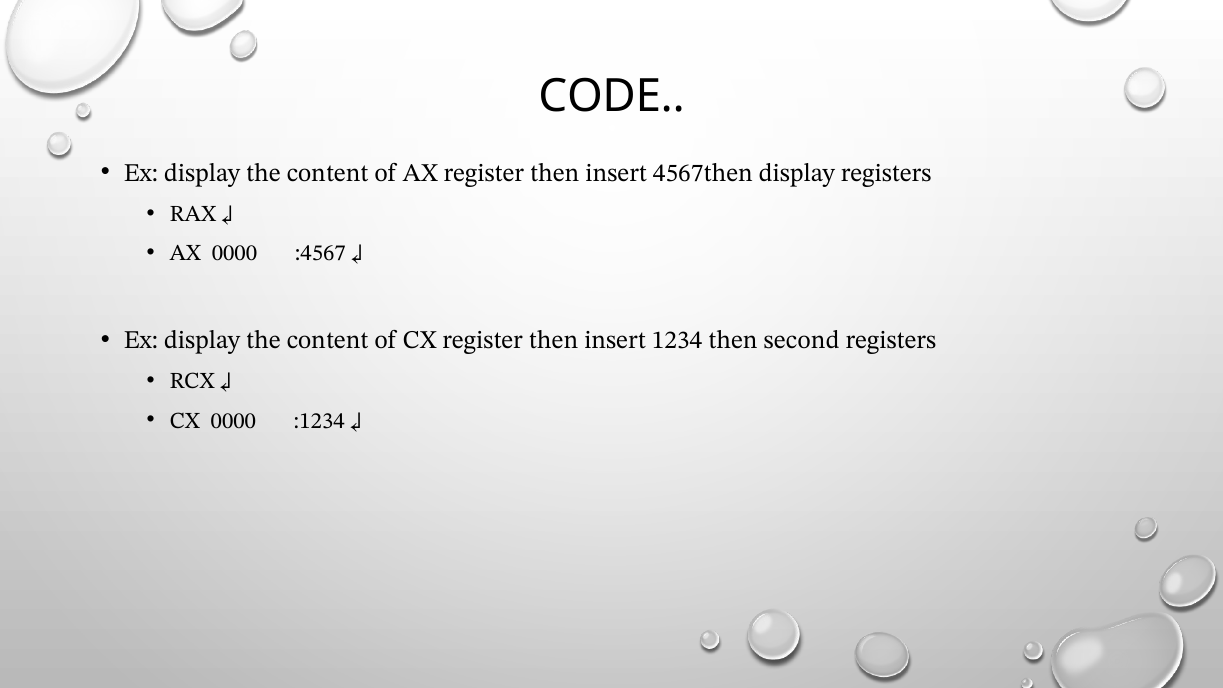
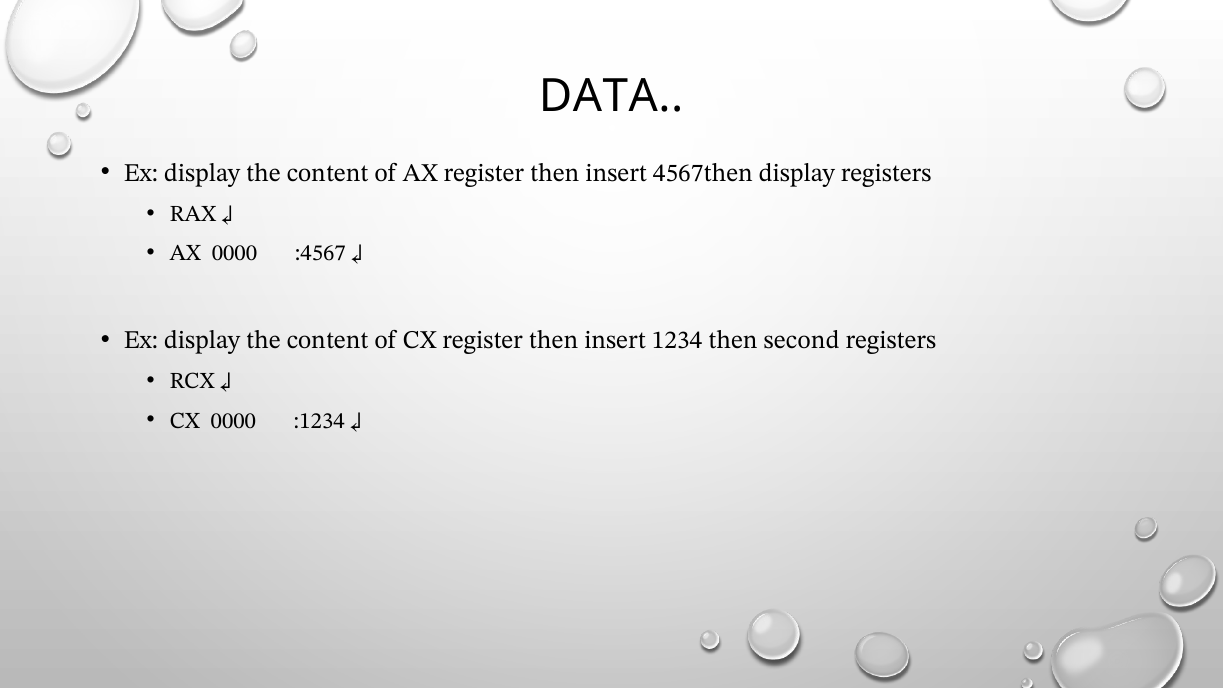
CODE: CODE -> DATA
